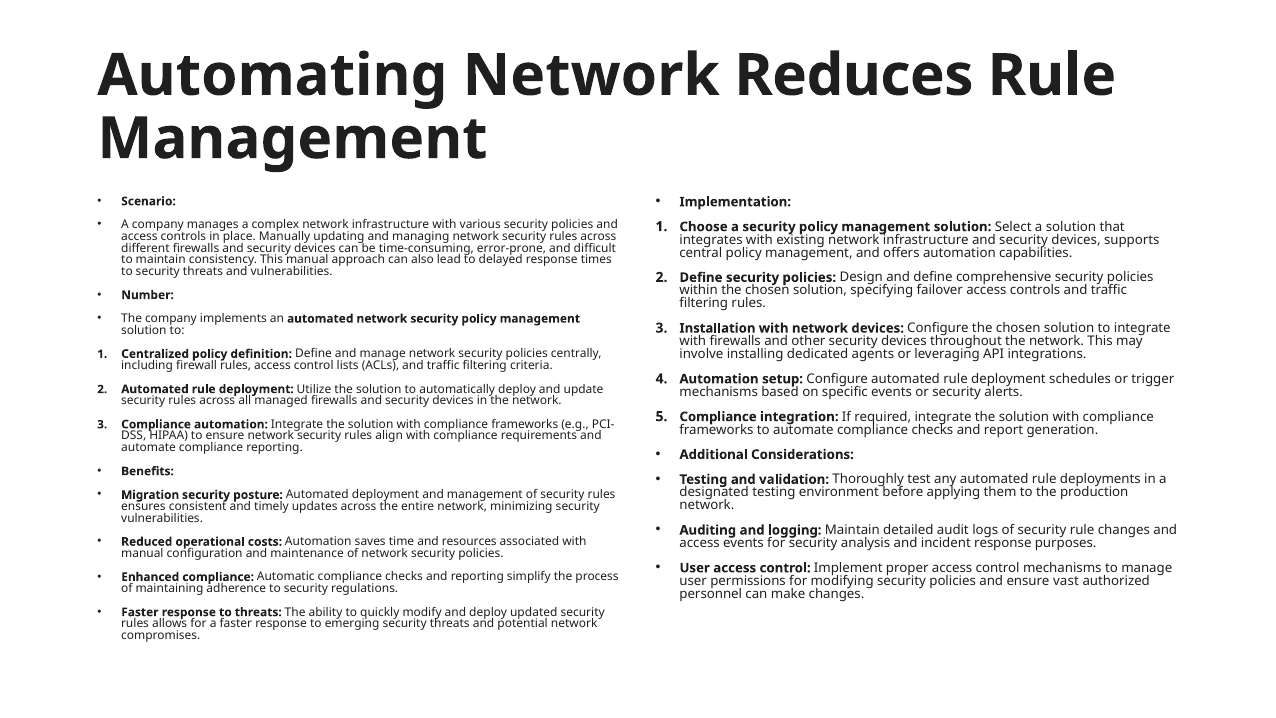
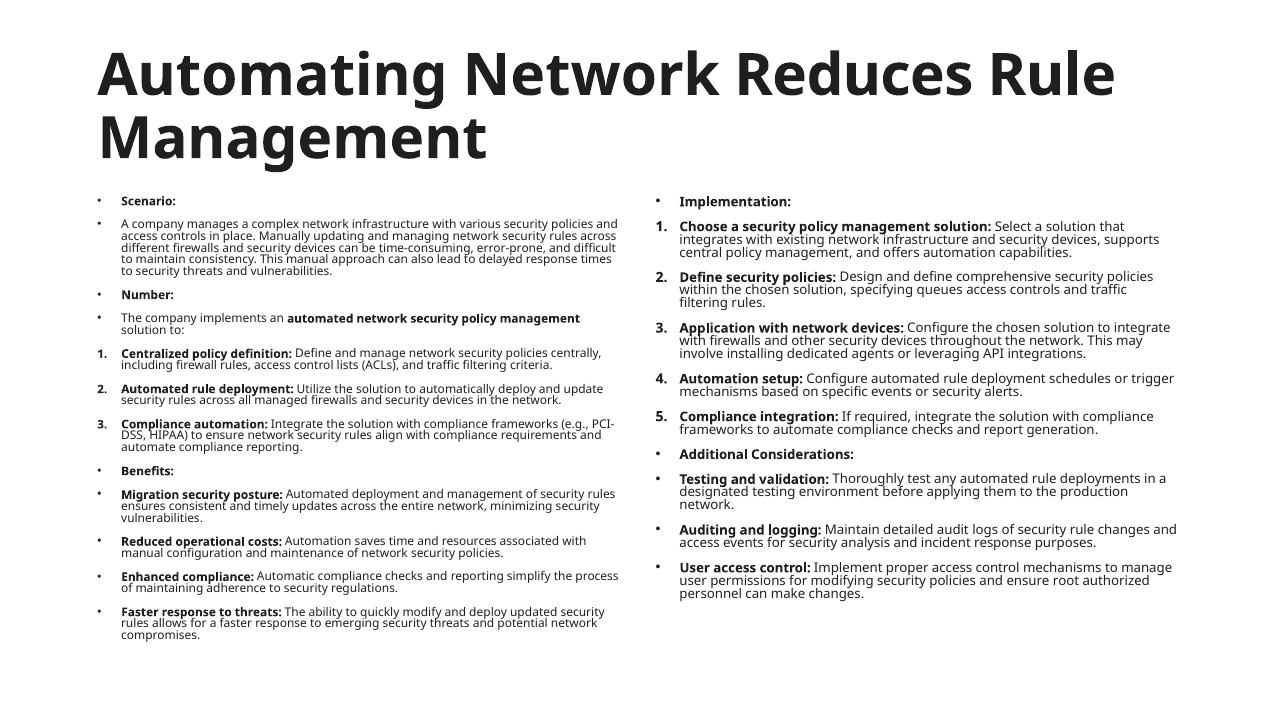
failover: failover -> queues
Installation: Installation -> Application
vast: vast -> root
